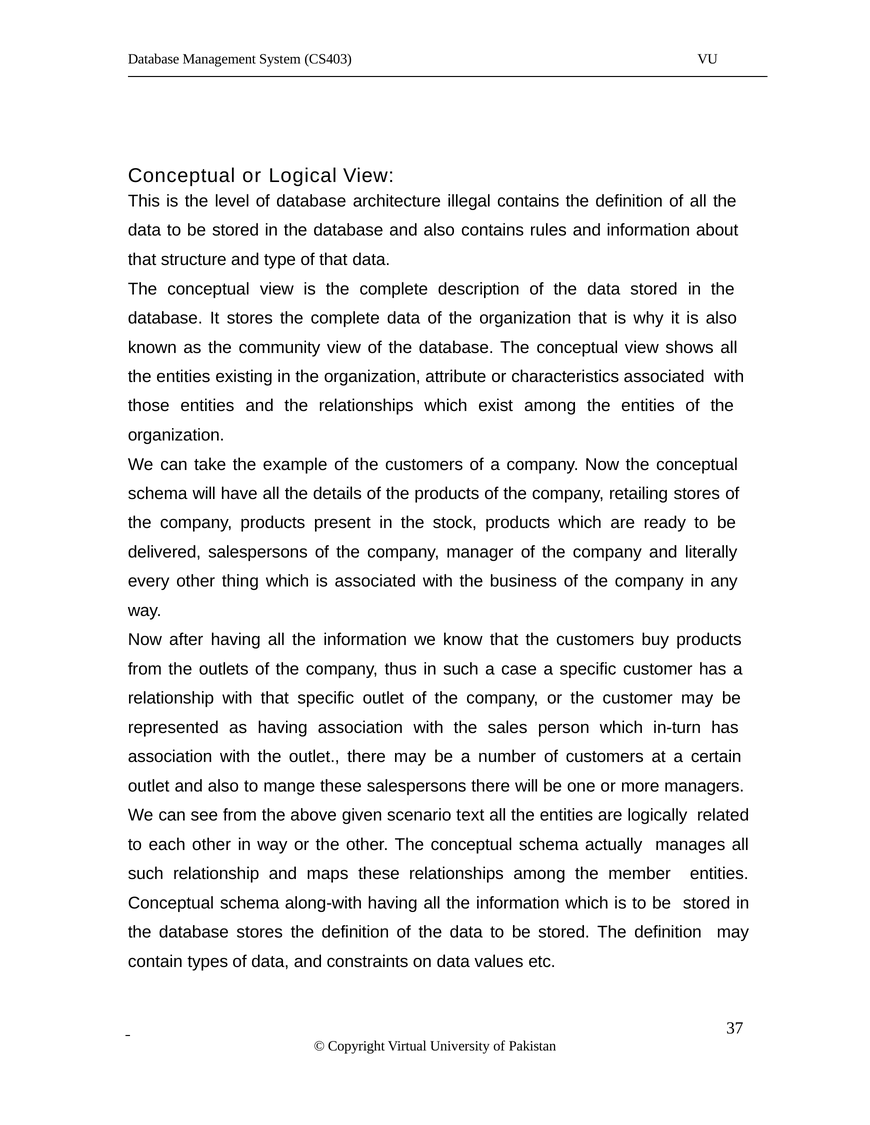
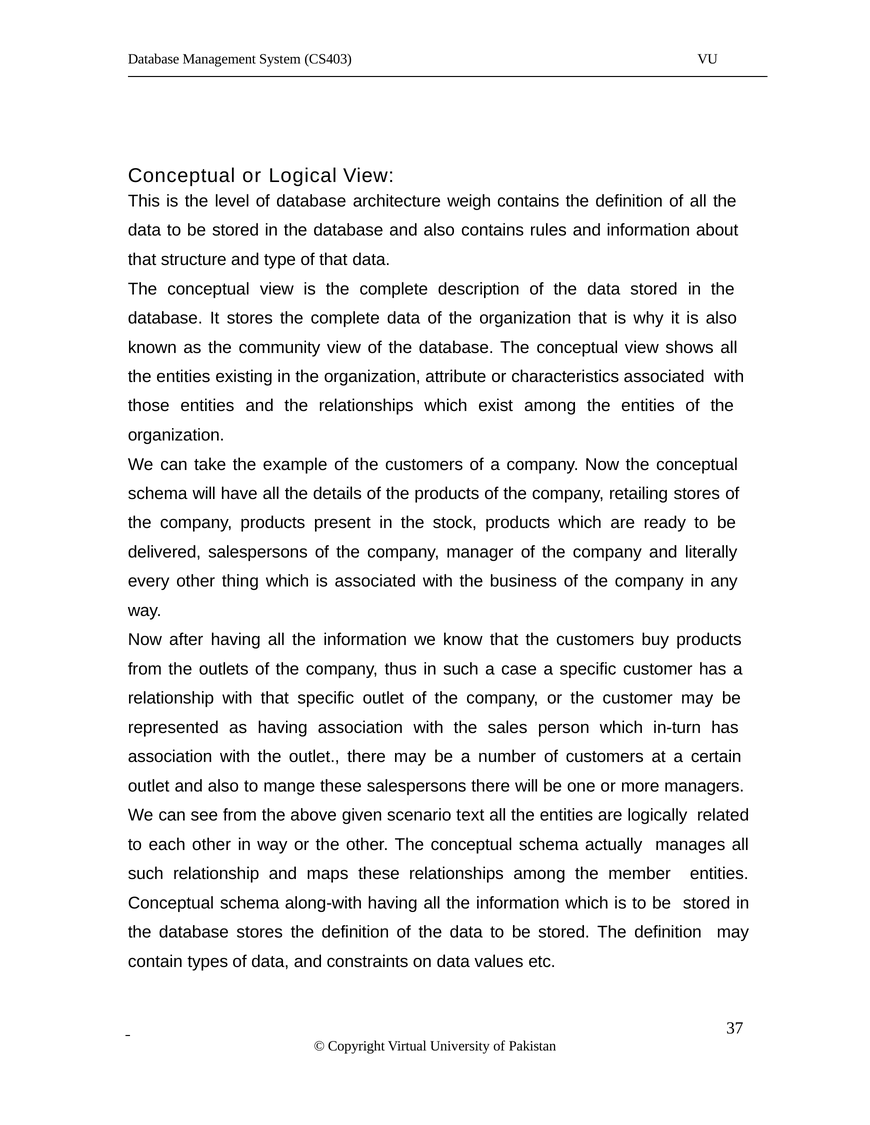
illegal: illegal -> weigh
